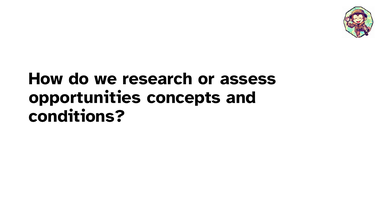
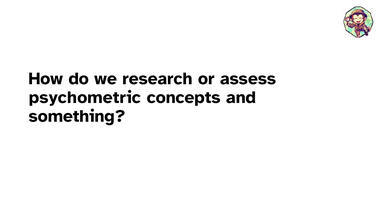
opportunities: opportunities -> psychometric
conditions: conditions -> something
